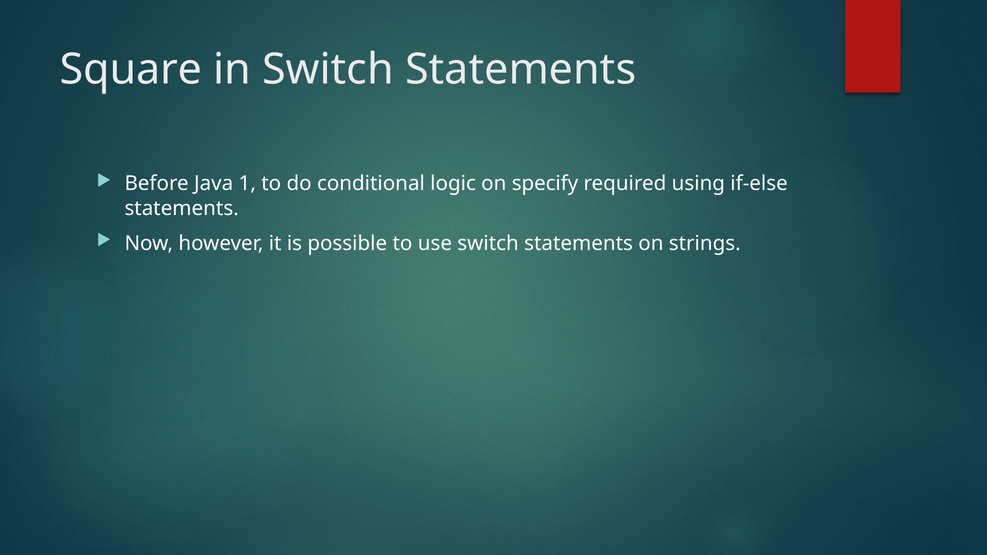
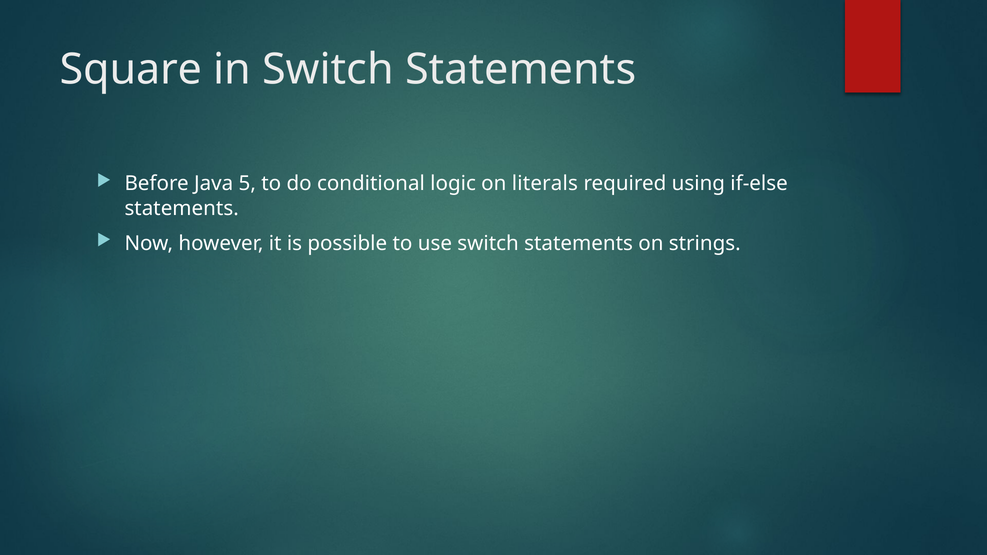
1: 1 -> 5
specify: specify -> literals
